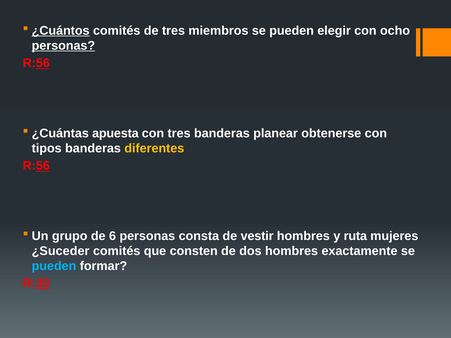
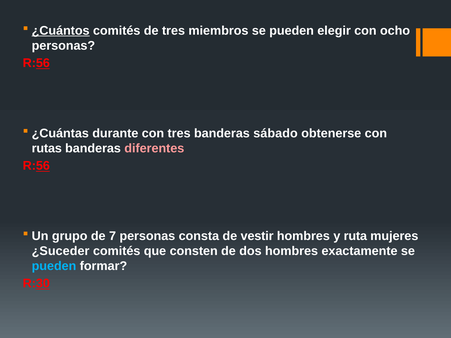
personas at (63, 46) underline: present -> none
apuesta: apuesta -> durante
planear: planear -> sábado
tipos: tipos -> rutas
diferentes colour: yellow -> pink
6: 6 -> 7
